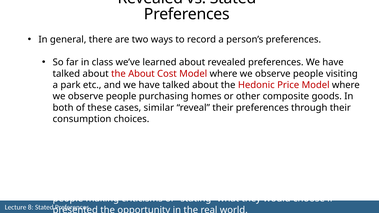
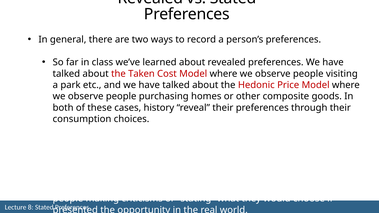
the About: About -> Taken
similar: similar -> history
